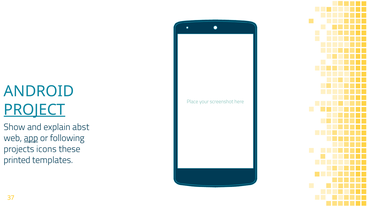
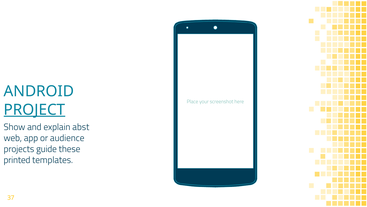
app underline: present -> none
following: following -> audience
icons: icons -> guide
